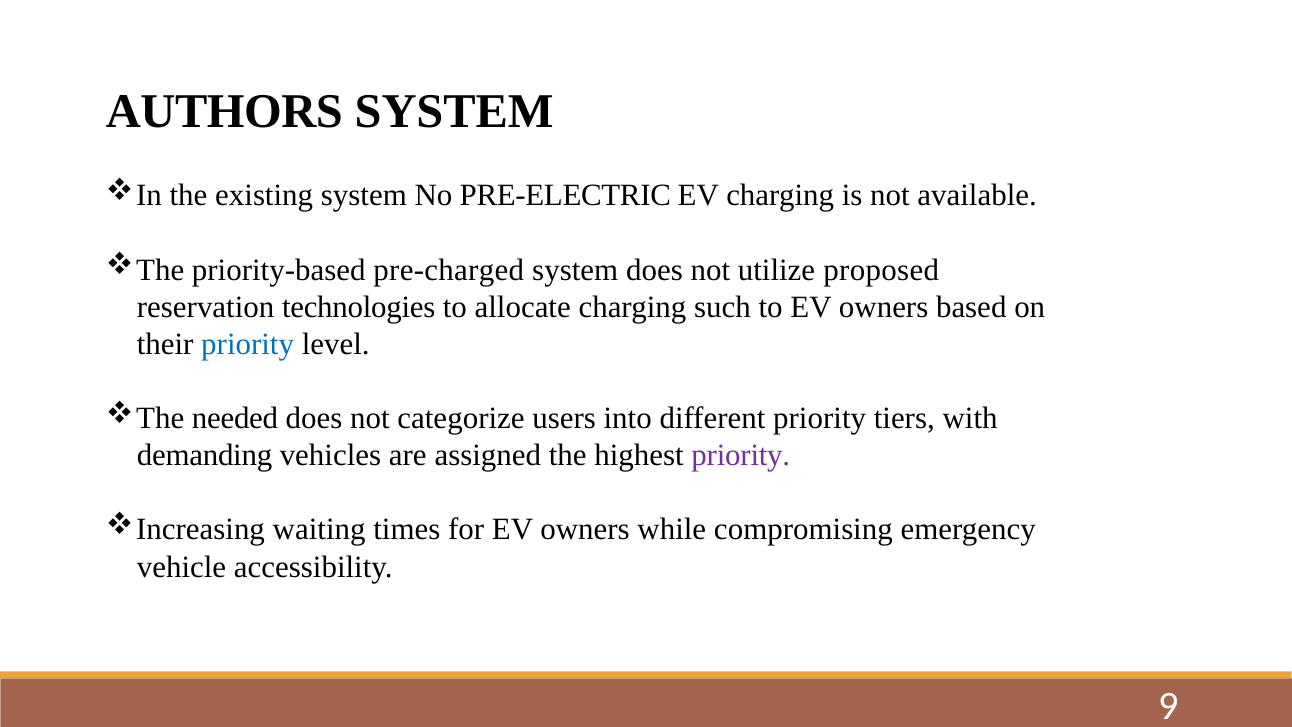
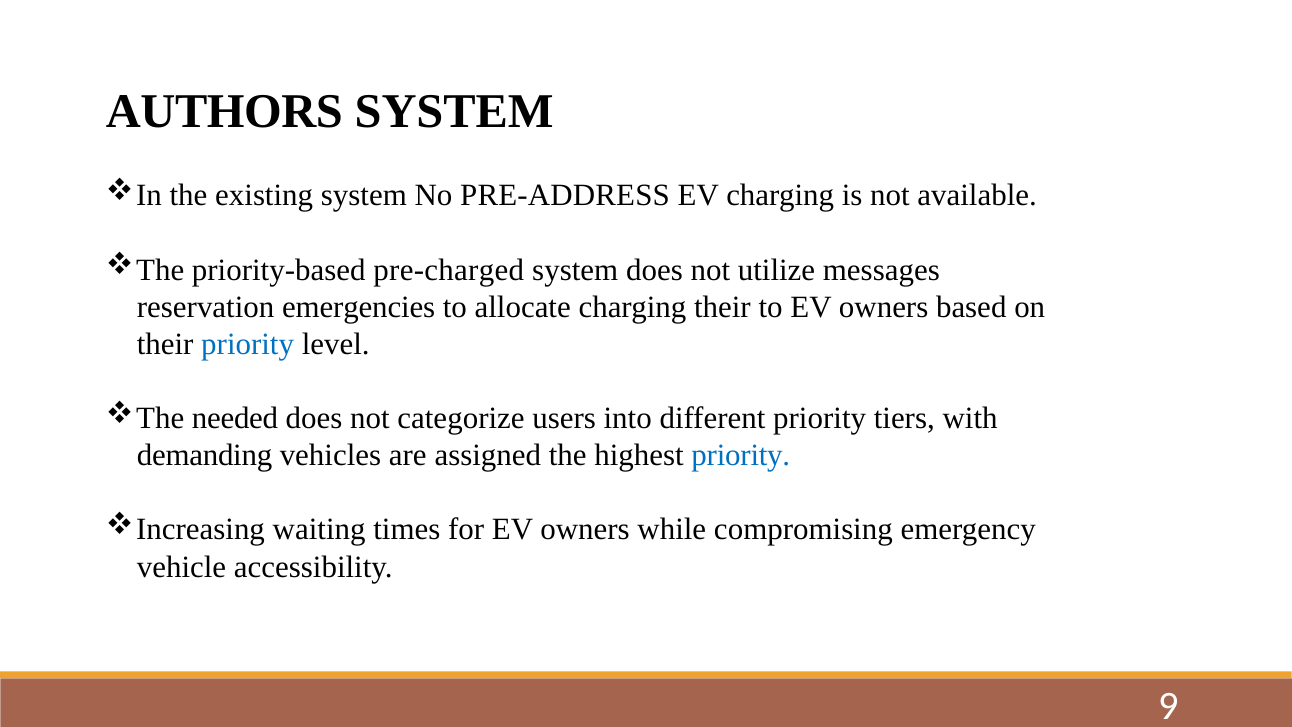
PRE-ELECTRIC: PRE-ELECTRIC -> PRE-ADDRESS
proposed: proposed -> messages
technologies: technologies -> emergencies
charging such: such -> their
priority at (741, 455) colour: purple -> blue
